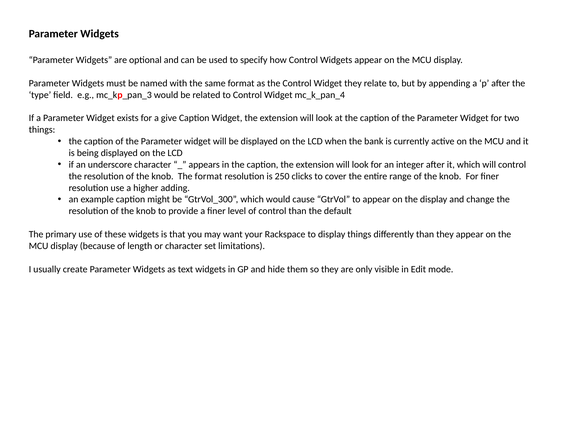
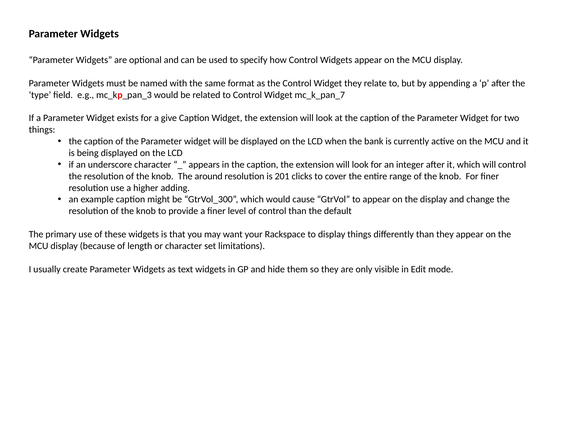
mc_k_pan_4: mc_k_pan_4 -> mc_k_pan_7
The format: format -> around
250: 250 -> 201
